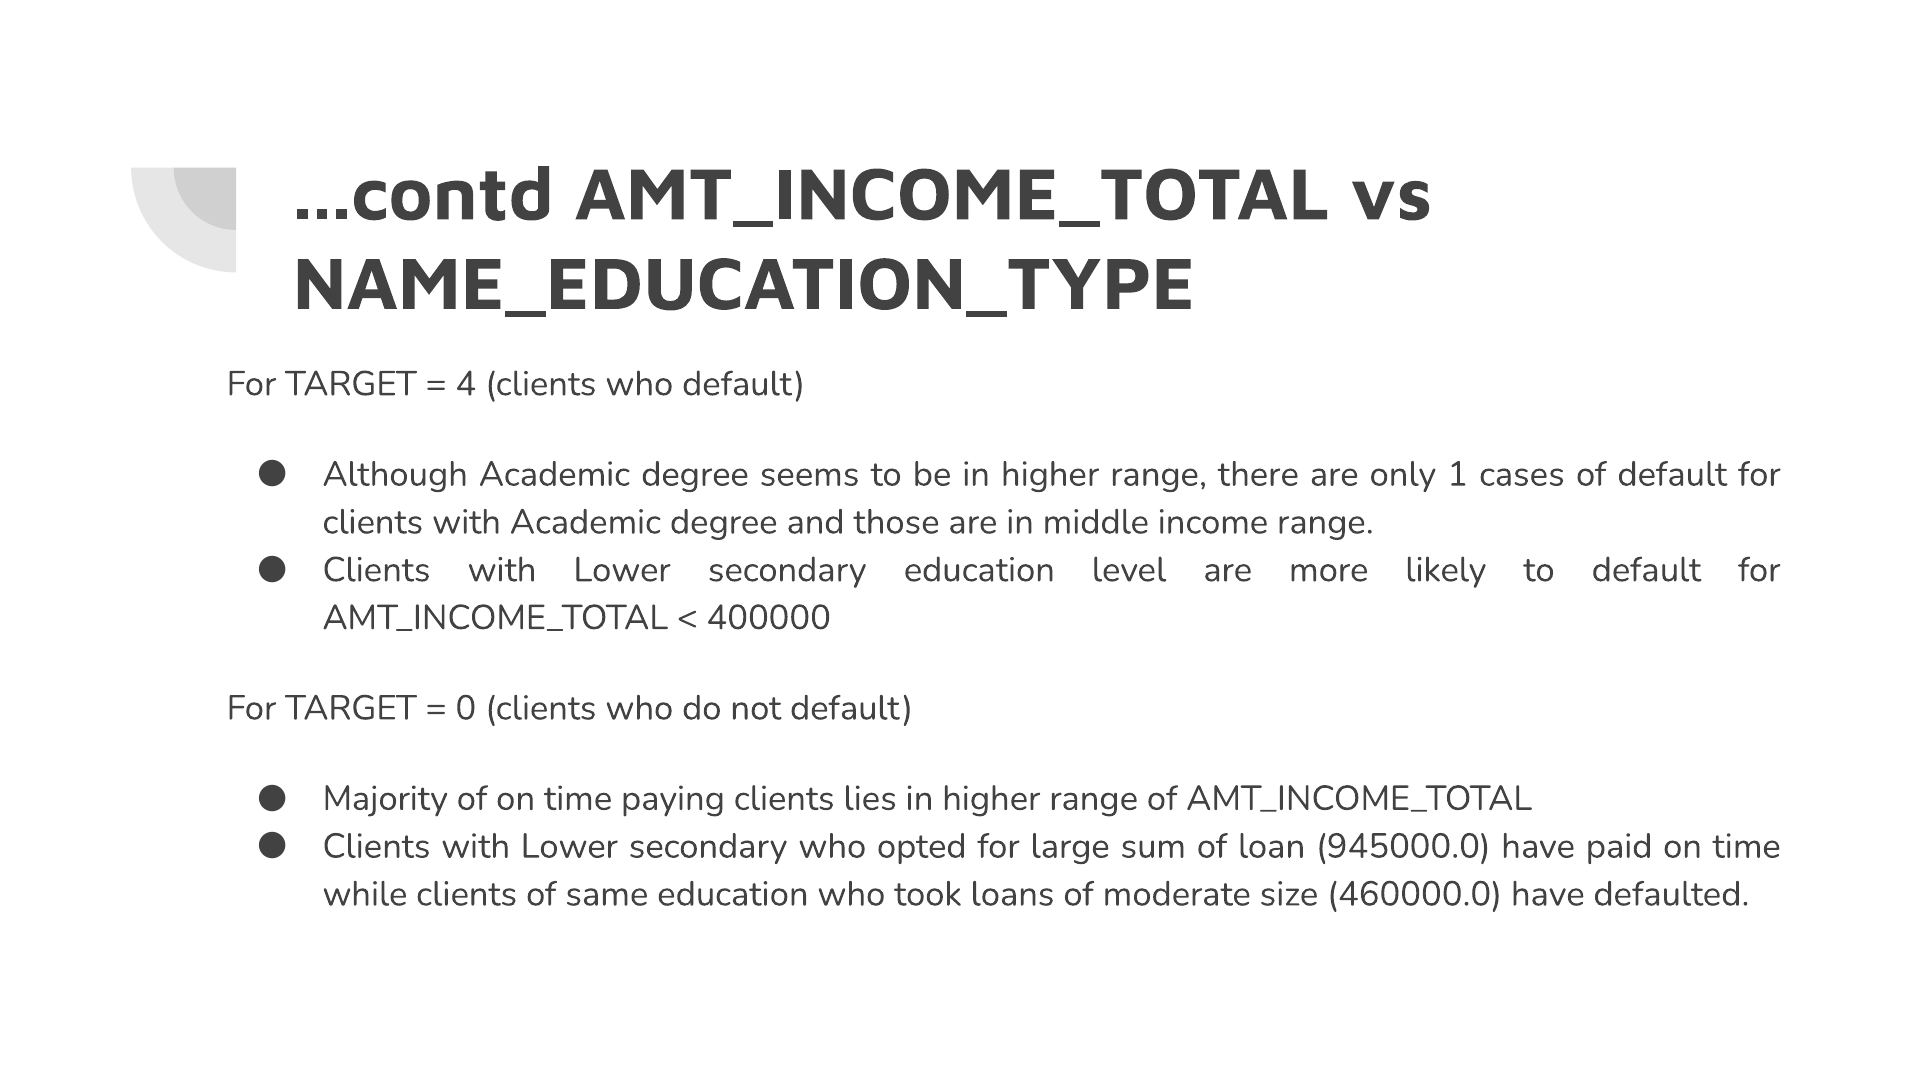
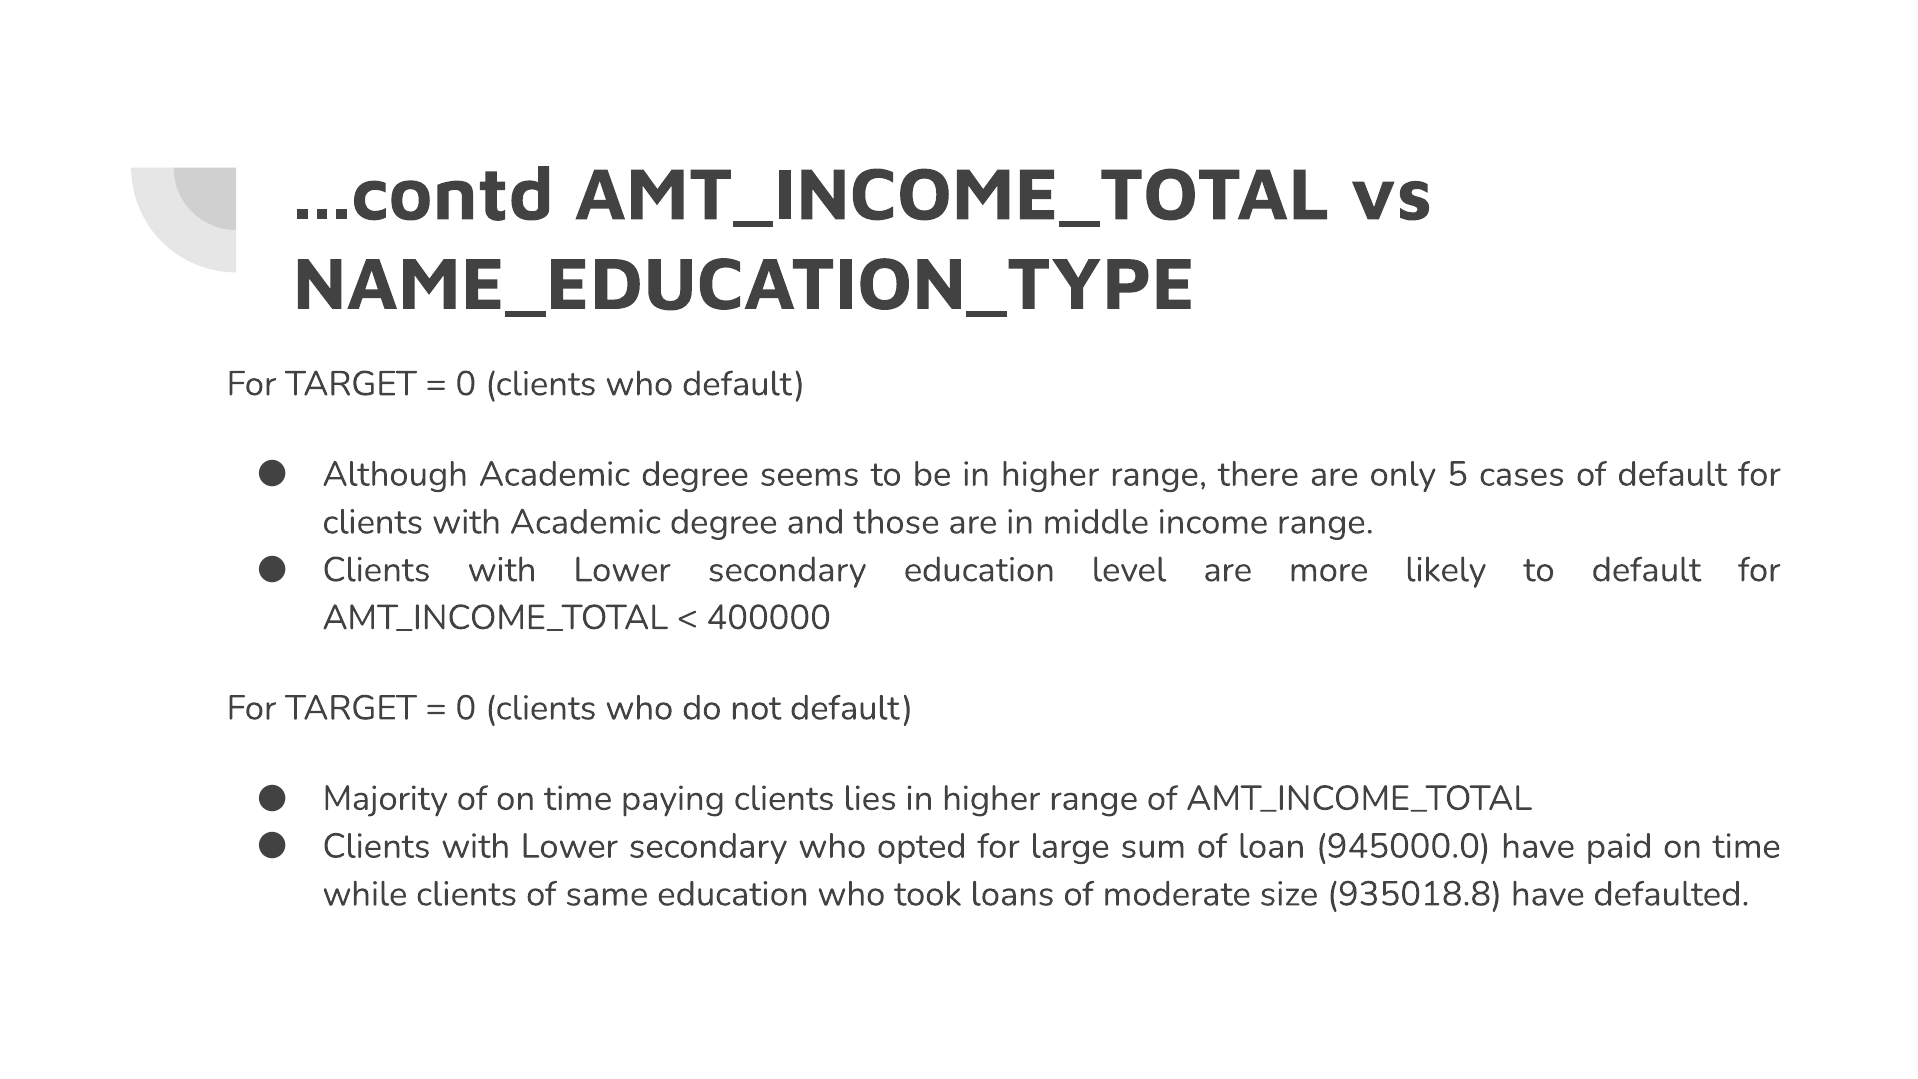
4 at (466, 384): 4 -> 0
1: 1 -> 5
460000.0: 460000.0 -> 935018.8
